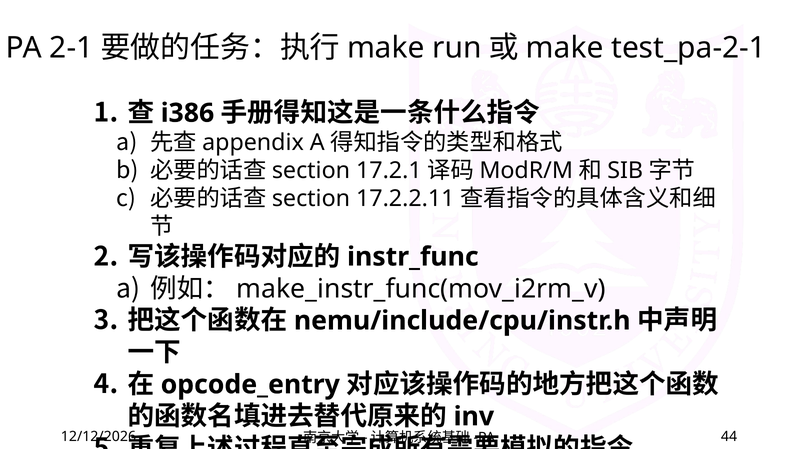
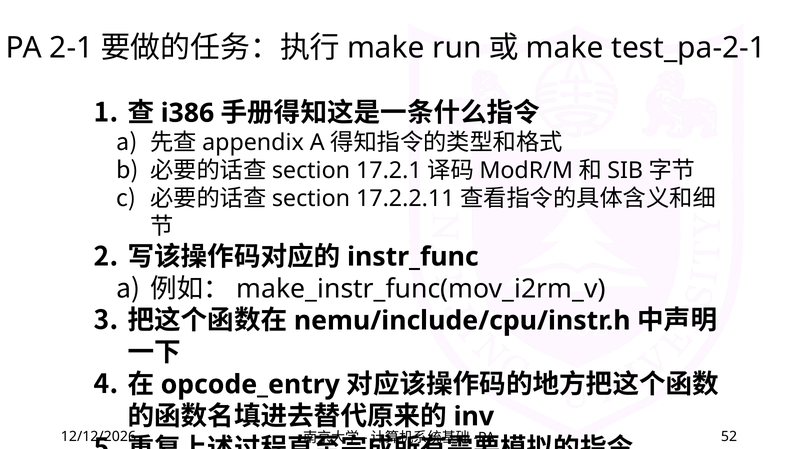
44: 44 -> 52
